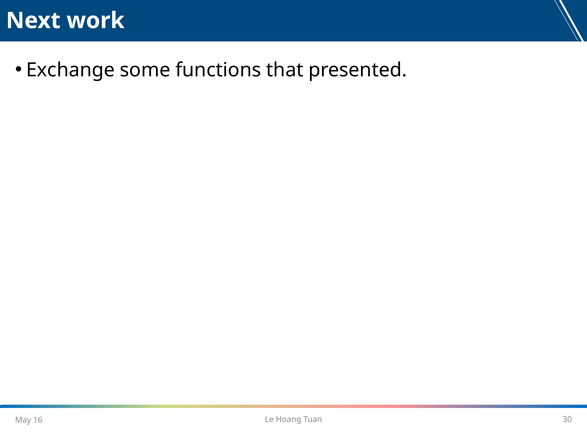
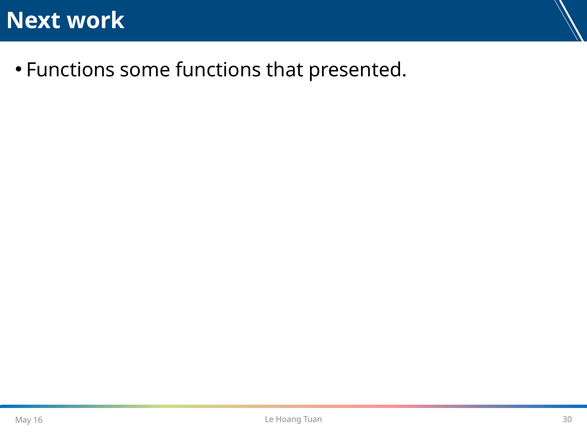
Exchange at (70, 70): Exchange -> Functions
